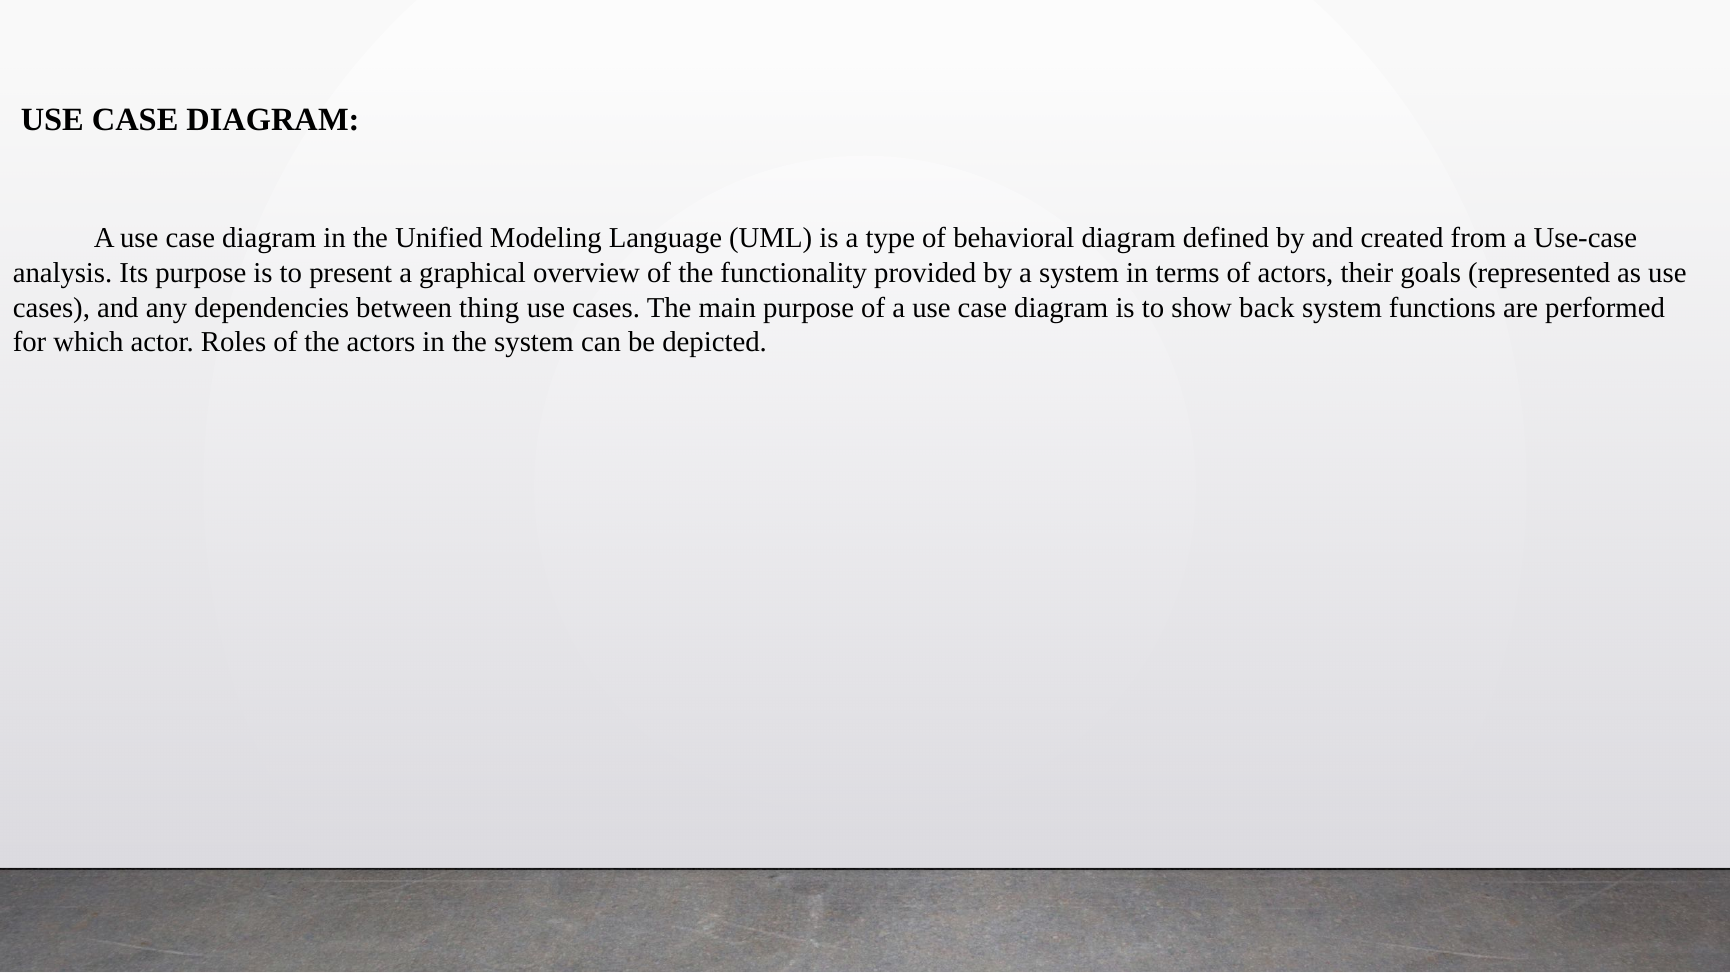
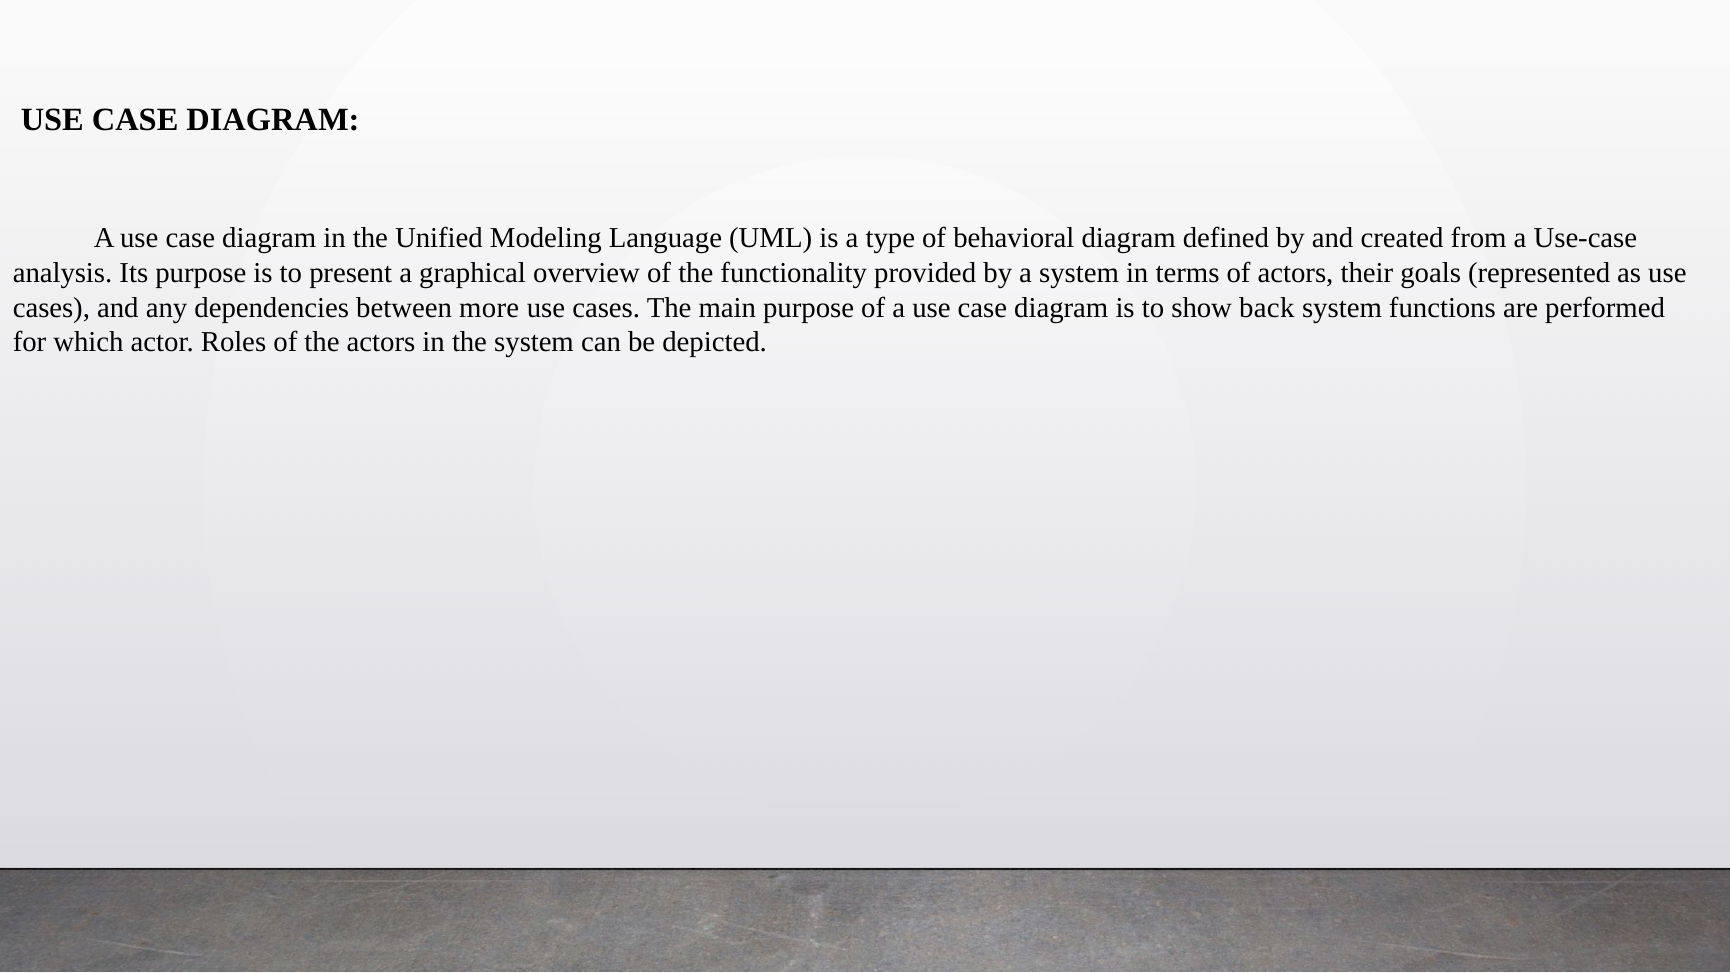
thing: thing -> more
